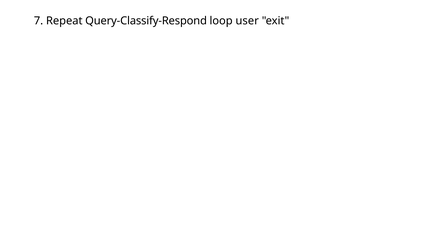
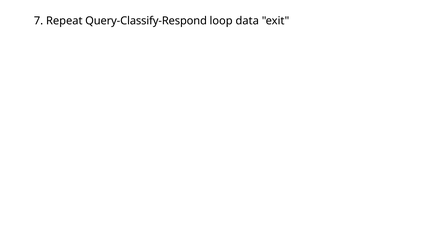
user: user -> data
